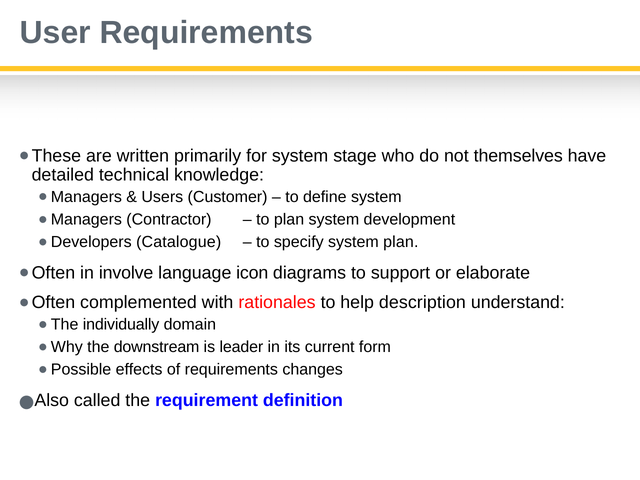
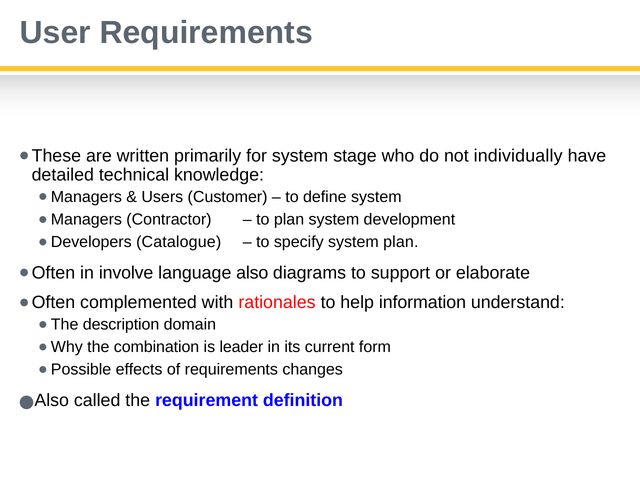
themselves: themselves -> individually
icon: icon -> also
description: description -> information
individually: individually -> description
downstream: downstream -> combination
